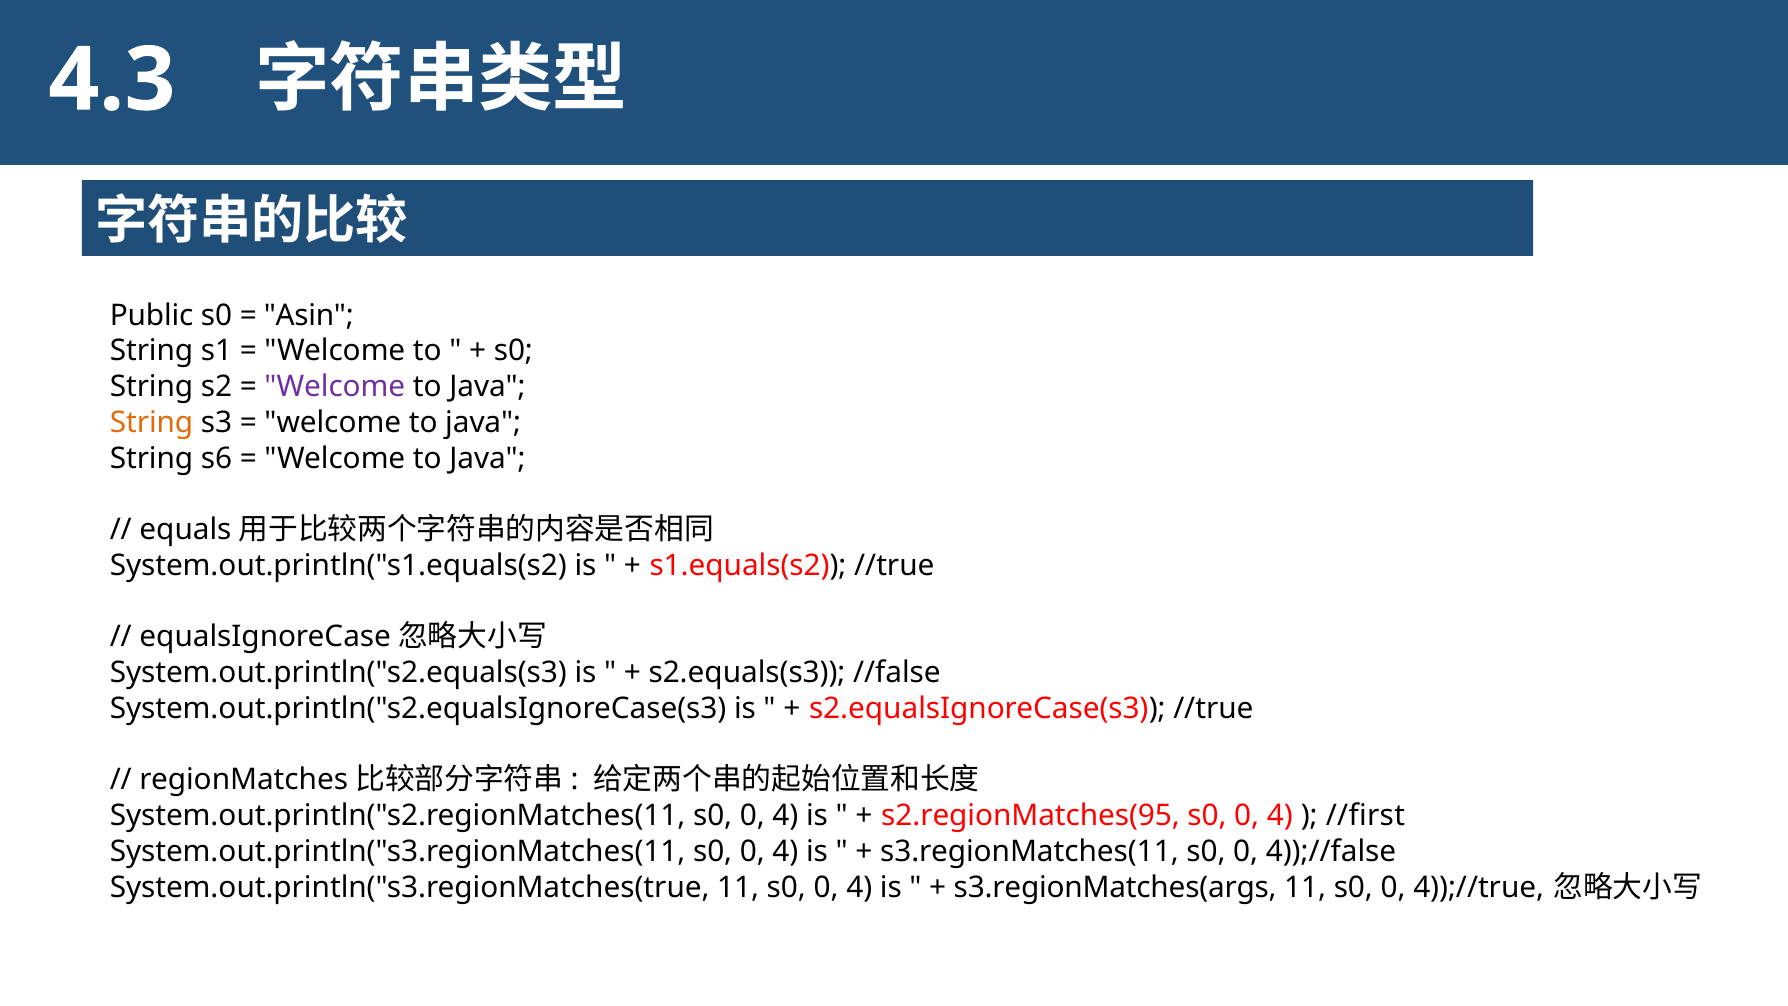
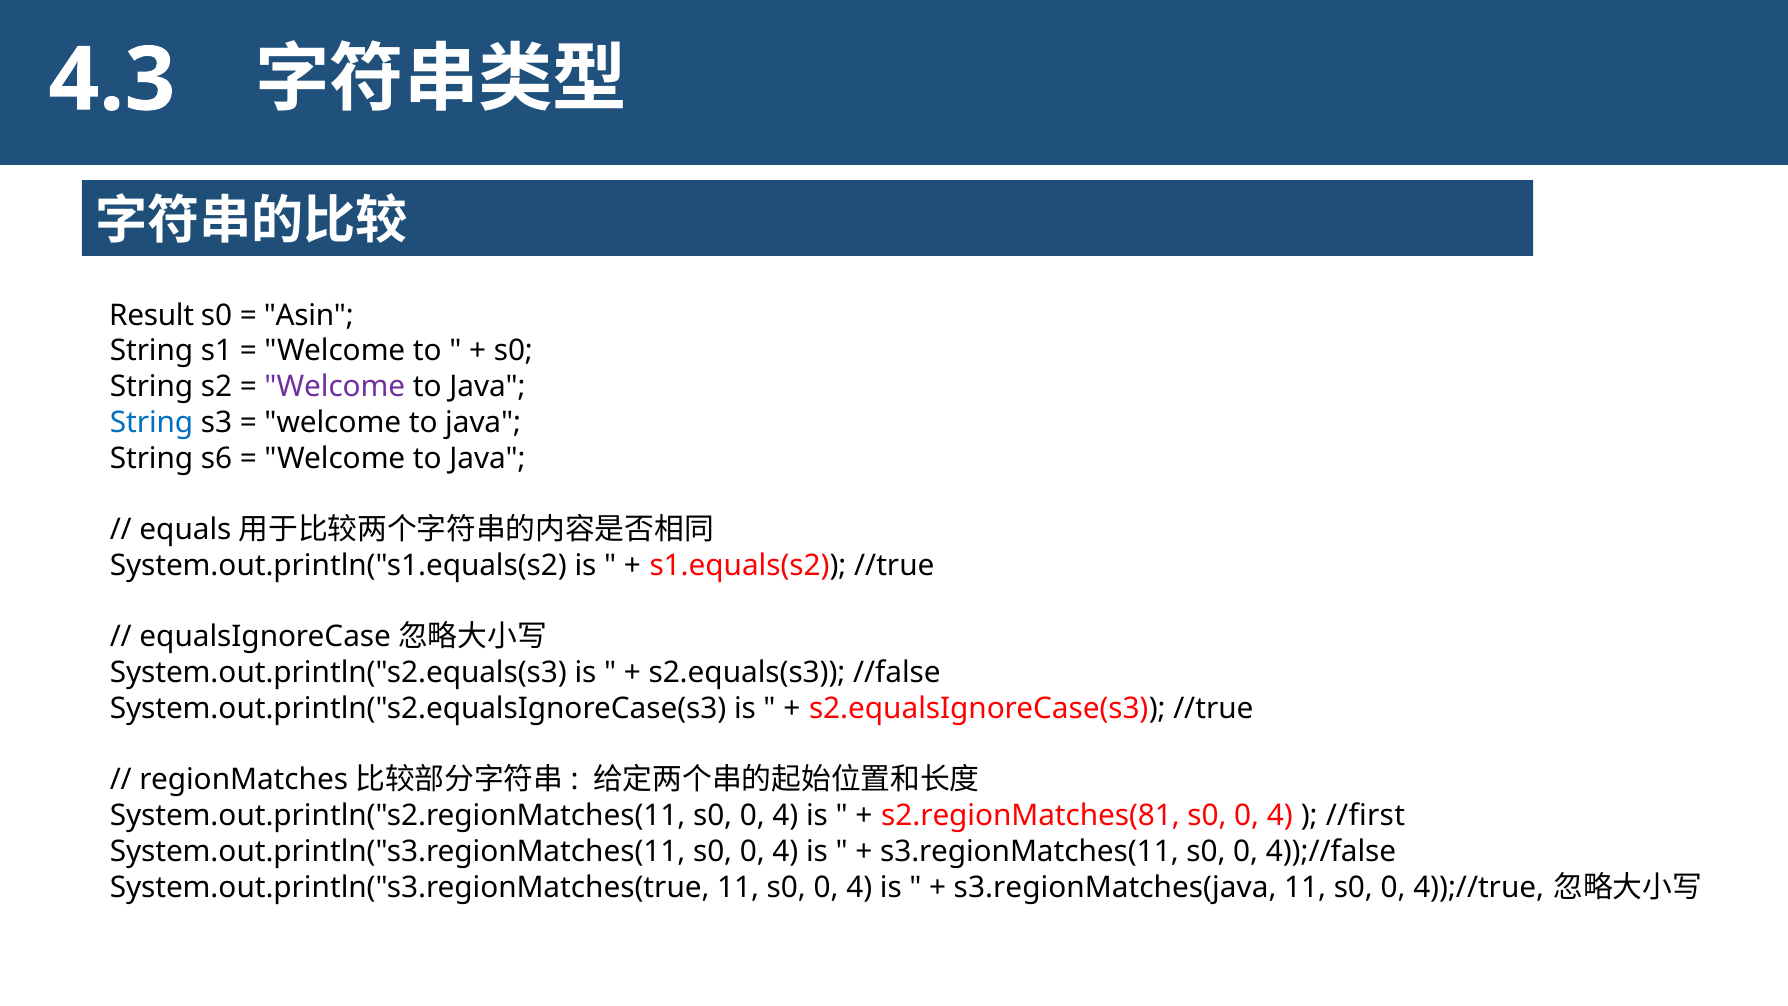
Public: Public -> Result
String at (152, 422) colour: orange -> blue
s2.regionMatches(95: s2.regionMatches(95 -> s2.regionMatches(81
s3.regionMatches(args: s3.regionMatches(args -> s3.regionMatches(java
